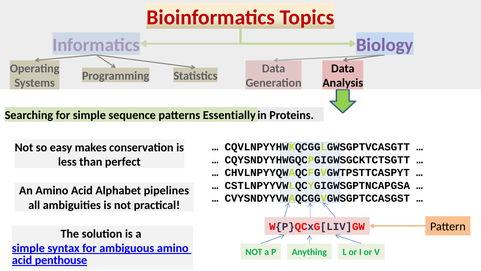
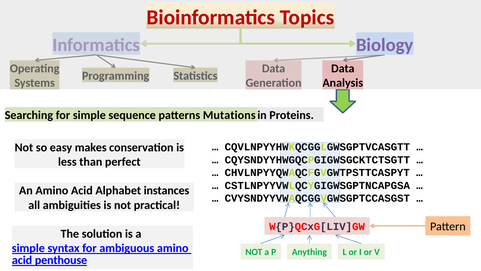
Essentially: Essentially -> Mutations
pipelines: pipelines -> instances
